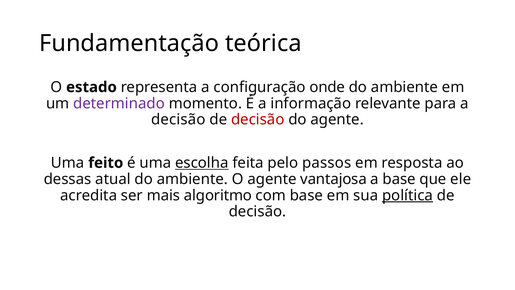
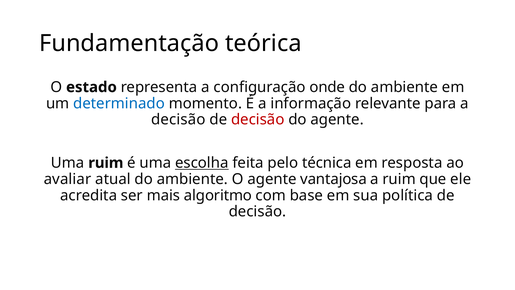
determinado colour: purple -> blue
Uma feito: feito -> ruim
passos: passos -> técnica
dessas: dessas -> avaliar
a base: base -> ruim
política underline: present -> none
